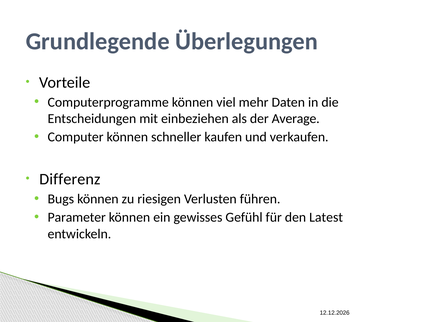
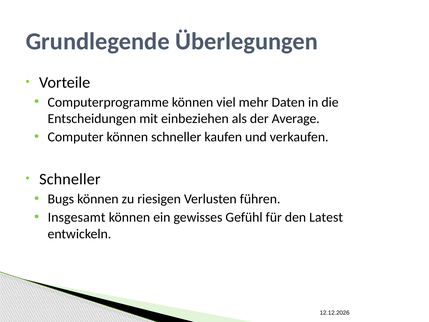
Differenz at (70, 179): Differenz -> Schneller
Parameter: Parameter -> Insgesamt
